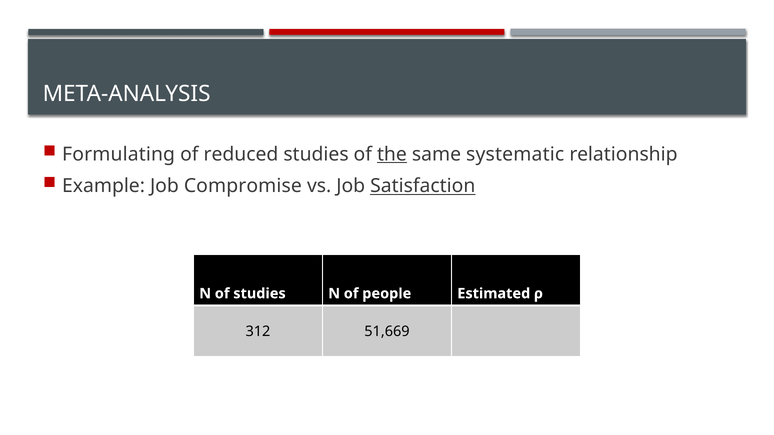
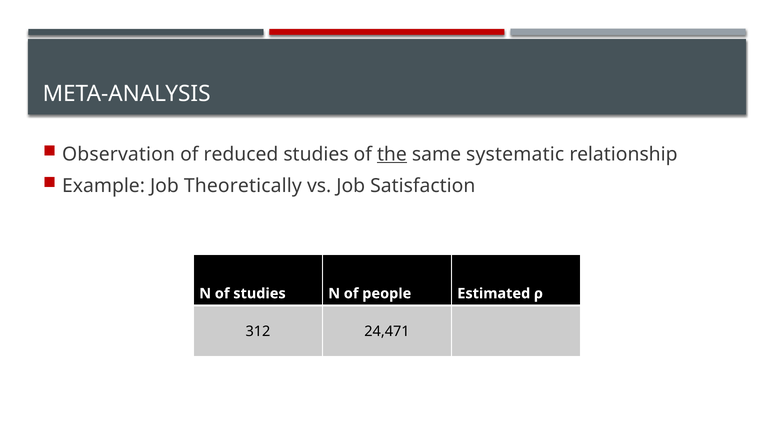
Formulating: Formulating -> Observation
Compromise: Compromise -> Theoretically
Satisfaction underline: present -> none
51,669: 51,669 -> 24,471
